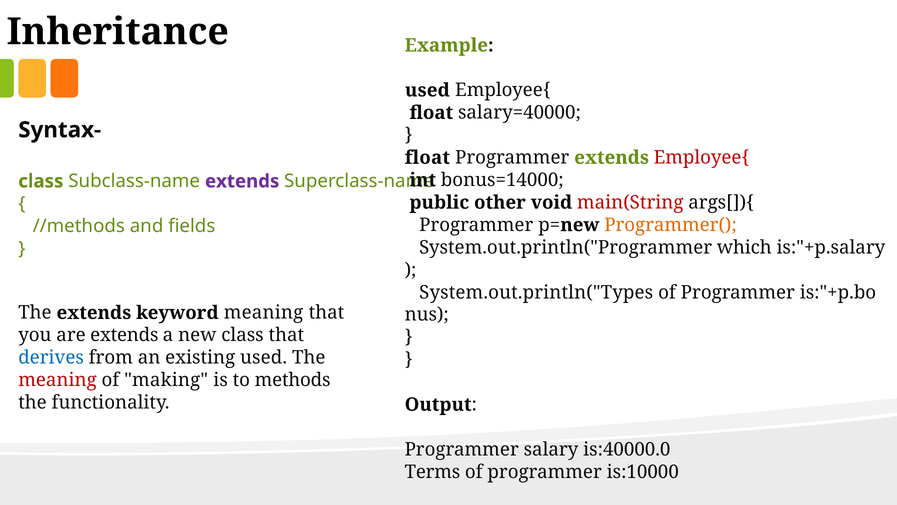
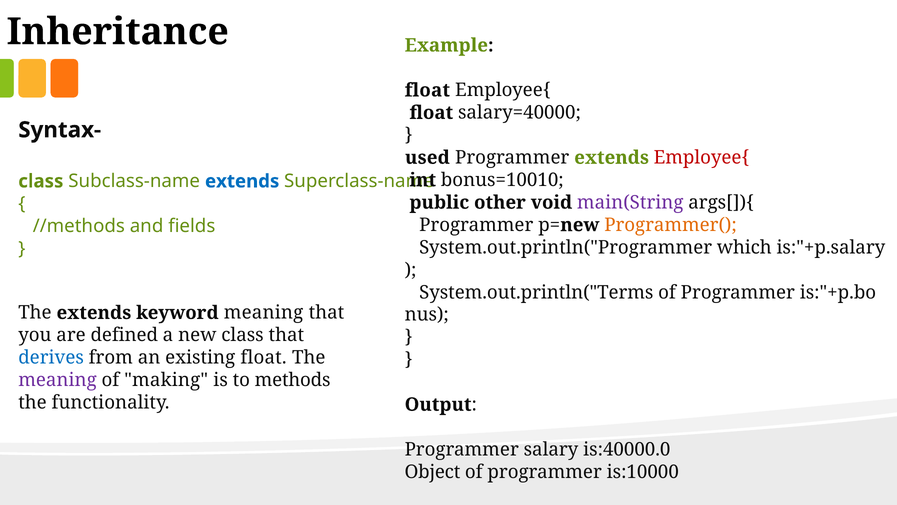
used at (427, 90): used -> float
float at (427, 158): float -> used
bonus=14000: bonus=14000 -> bonus=10010
extends at (242, 181) colour: purple -> blue
main(String colour: red -> purple
System.out.println("Types: System.out.println("Types -> System.out.println("Terms
are extends: extends -> defined
existing used: used -> float
meaning at (57, 380) colour: red -> purple
Terms: Terms -> Object
